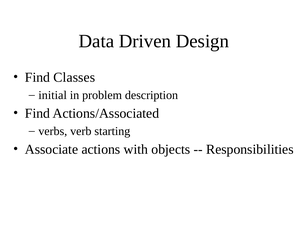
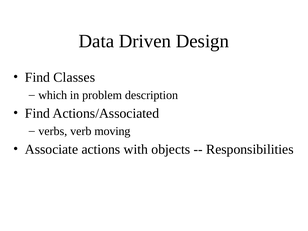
initial: initial -> which
starting: starting -> moving
